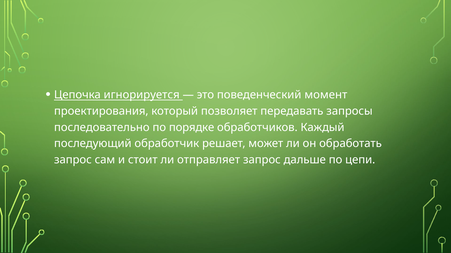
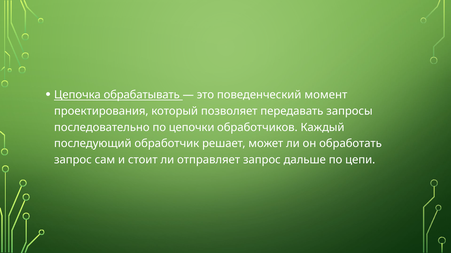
игнорируется: игнорируется -> обрабатывать
порядке: порядке -> цепочки
